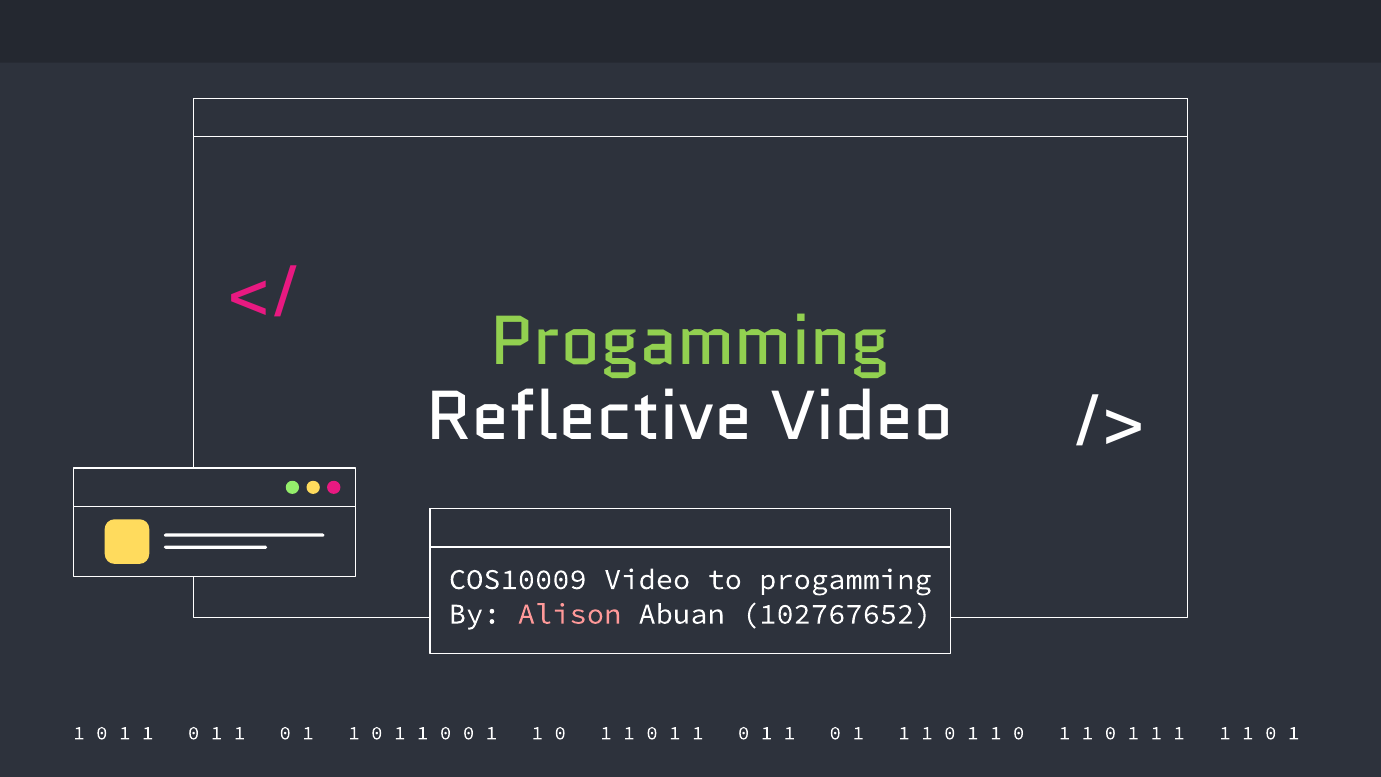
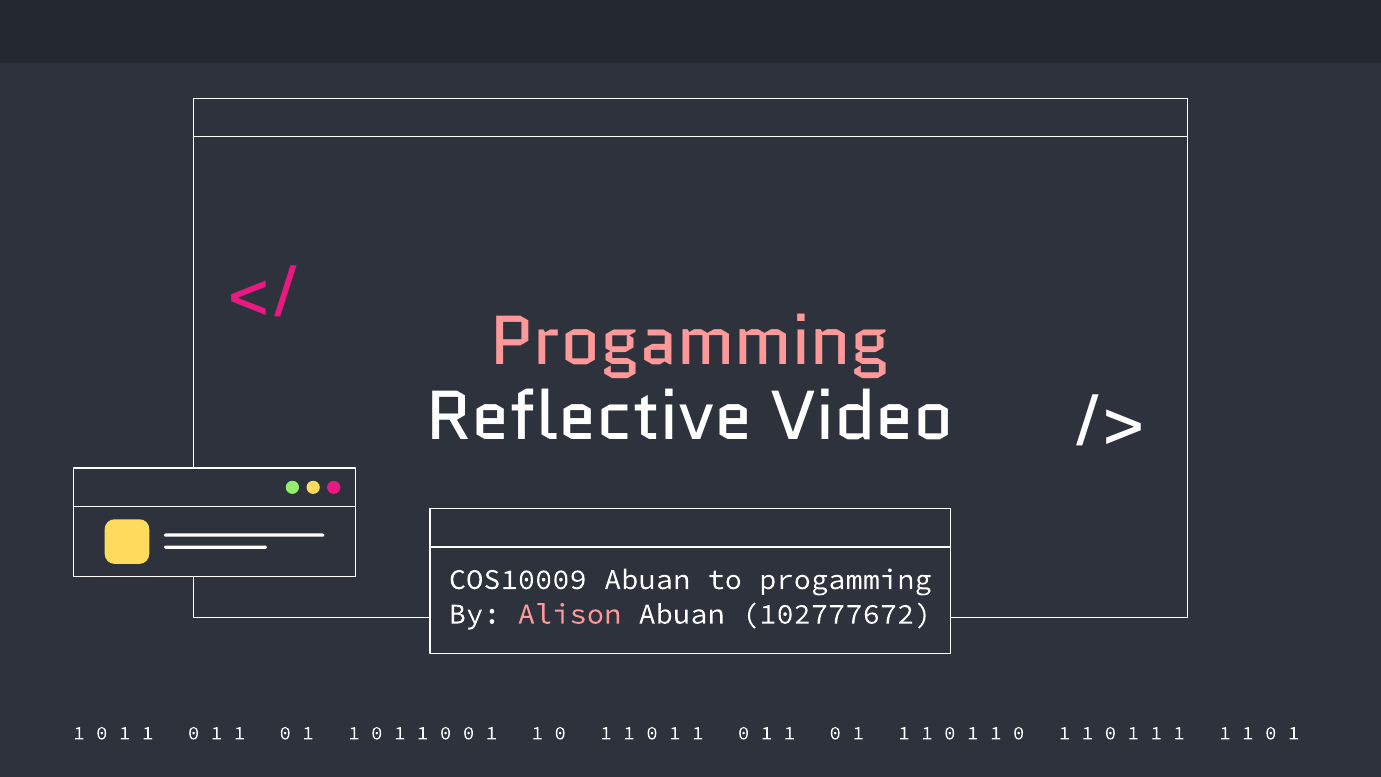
Progamming at (690, 342) colour: light green -> pink
COS10009 Video: Video -> Abuan
102767652: 102767652 -> 102777672
